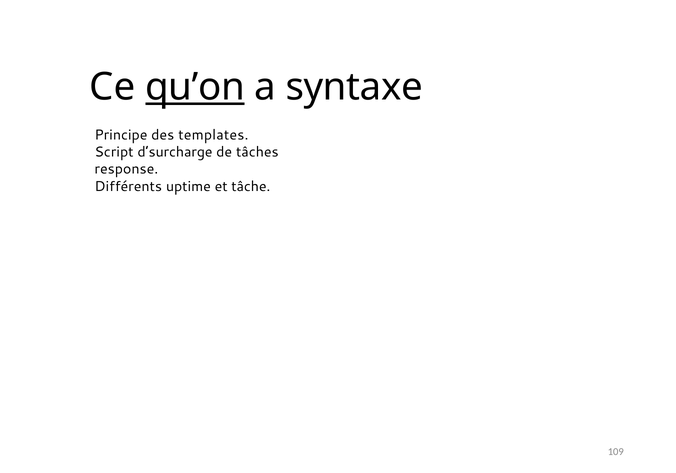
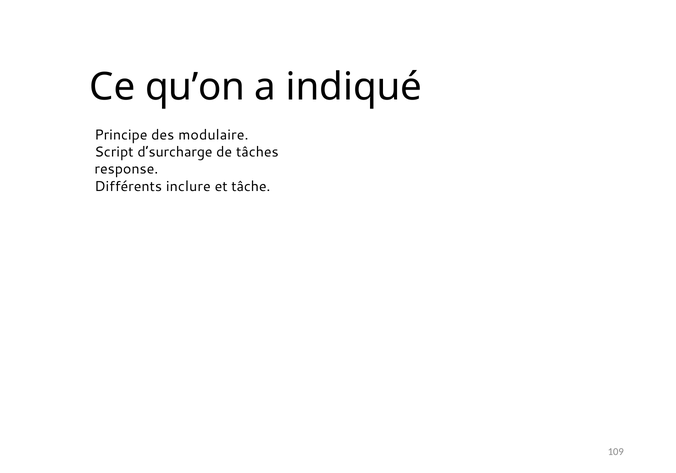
qu’on underline: present -> none
syntaxe: syntaxe -> indiqué
templates: templates -> modulaire
uptime: uptime -> inclure
